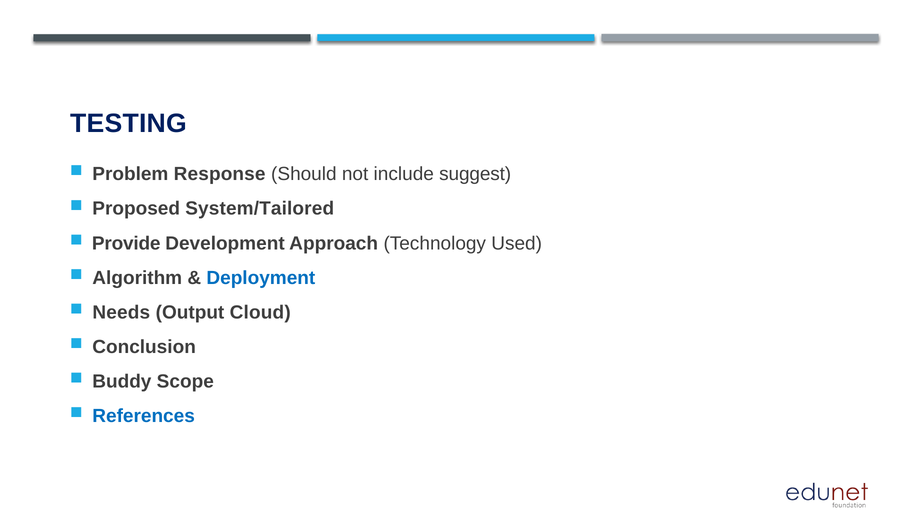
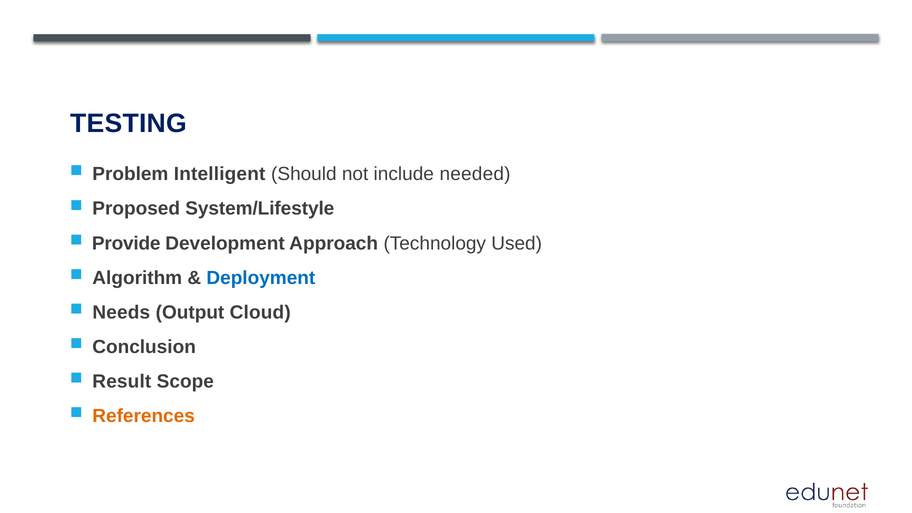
Response: Response -> Intelligent
suggest: suggest -> needed
System/Tailored: System/Tailored -> System/Lifestyle
Buddy: Buddy -> Result
References colour: blue -> orange
